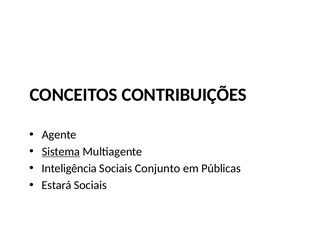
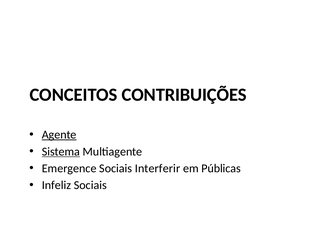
Agente underline: none -> present
Inteligência: Inteligência -> Emergence
Conjunto: Conjunto -> Interferir
Estará: Estará -> Infeliz
